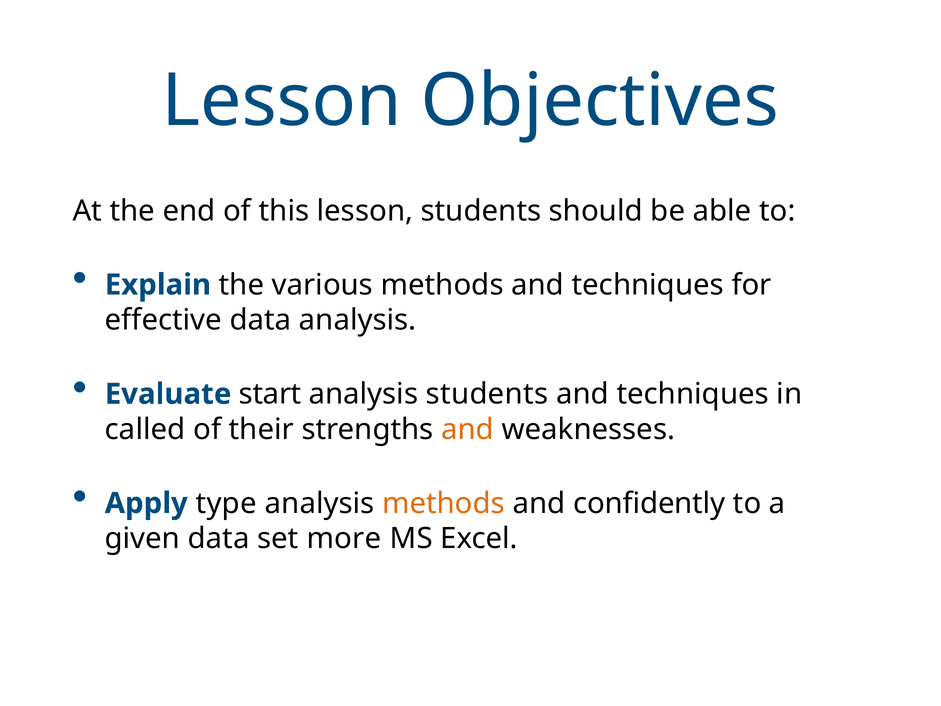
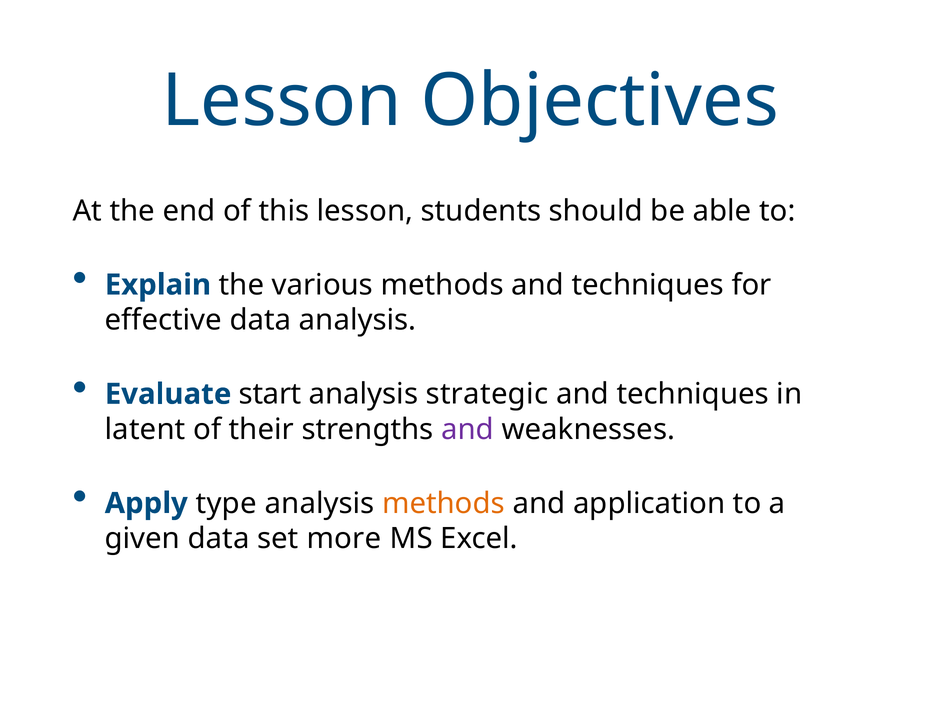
analysis students: students -> strategic
called: called -> latent
and at (468, 429) colour: orange -> purple
confidently: confidently -> application
